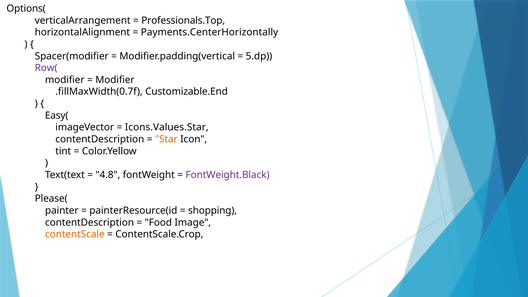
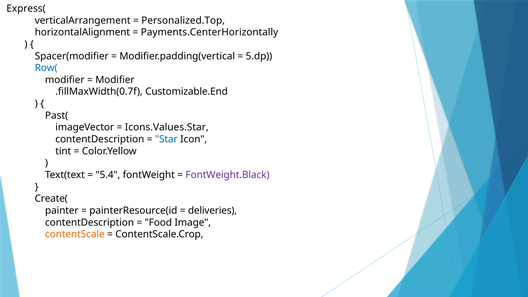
Options(: Options( -> Express(
Professionals.Top: Professionals.Top -> Personalized.Top
Row( colour: purple -> blue
Easy(: Easy( -> Past(
Star colour: orange -> blue
4.8: 4.8 -> 5.4
Please(: Please( -> Create(
shopping: shopping -> deliveries
